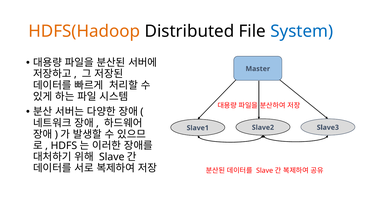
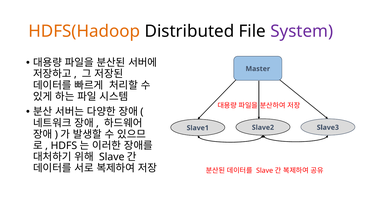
System colour: blue -> purple
